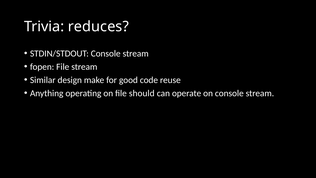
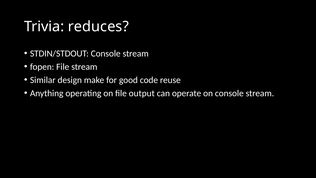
should: should -> output
